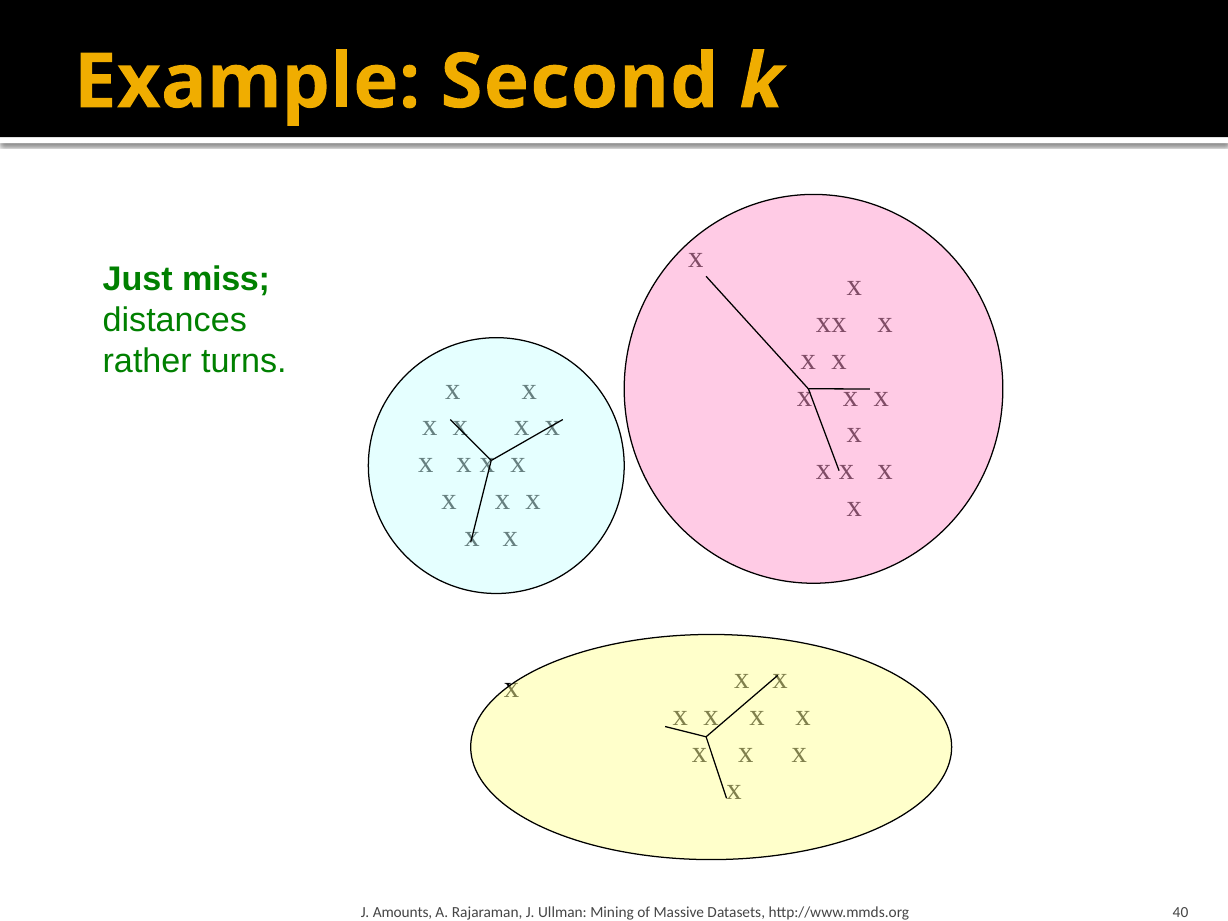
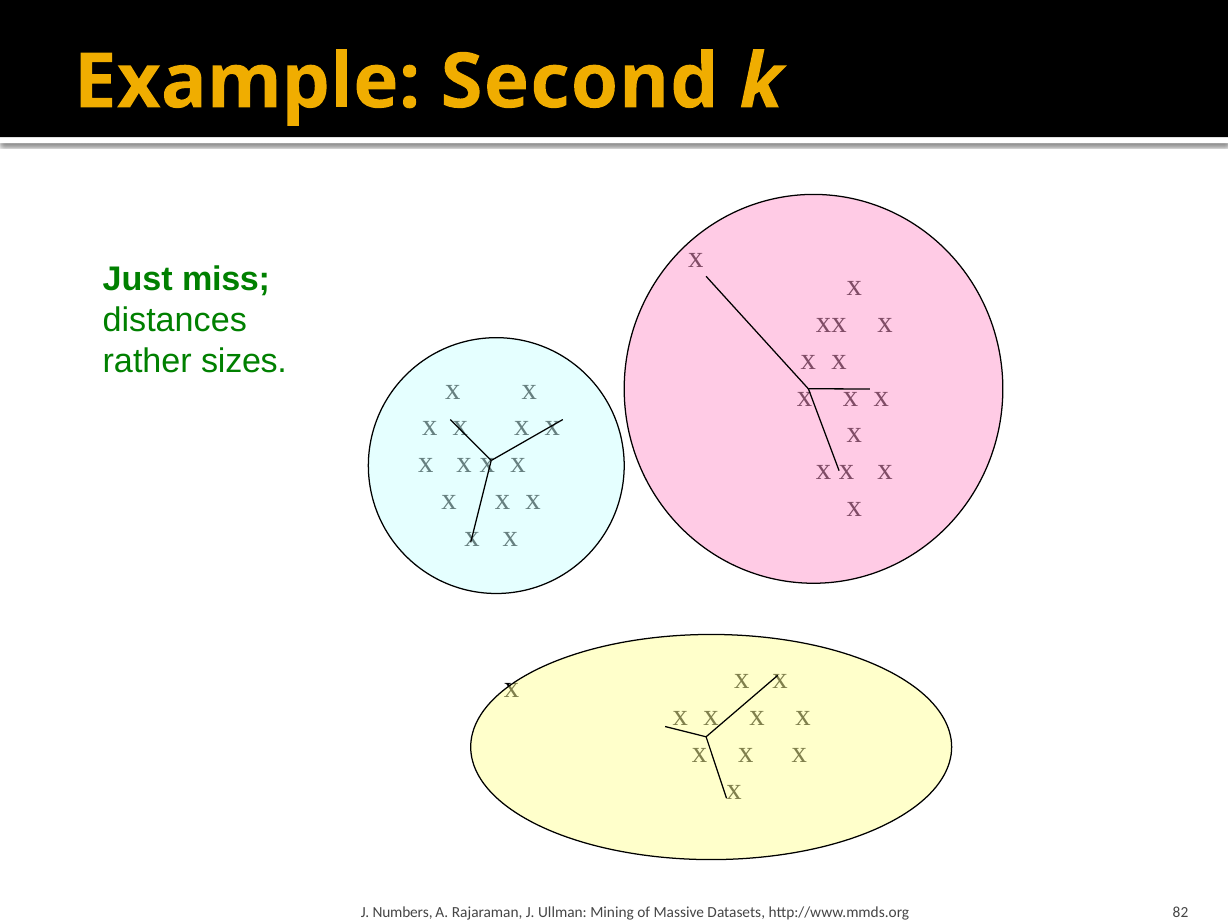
turns: turns -> sizes
Amounts: Amounts -> Numbers
40: 40 -> 82
